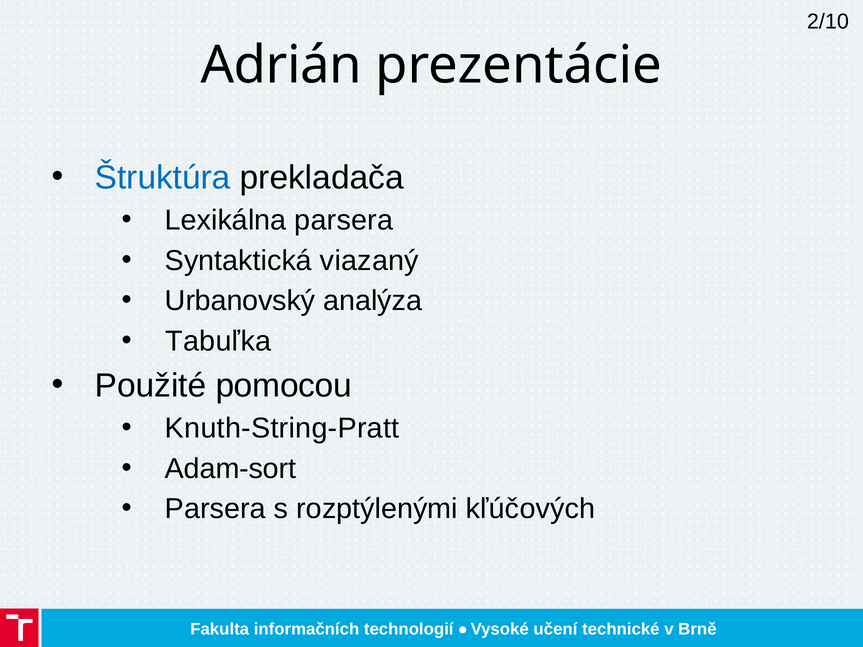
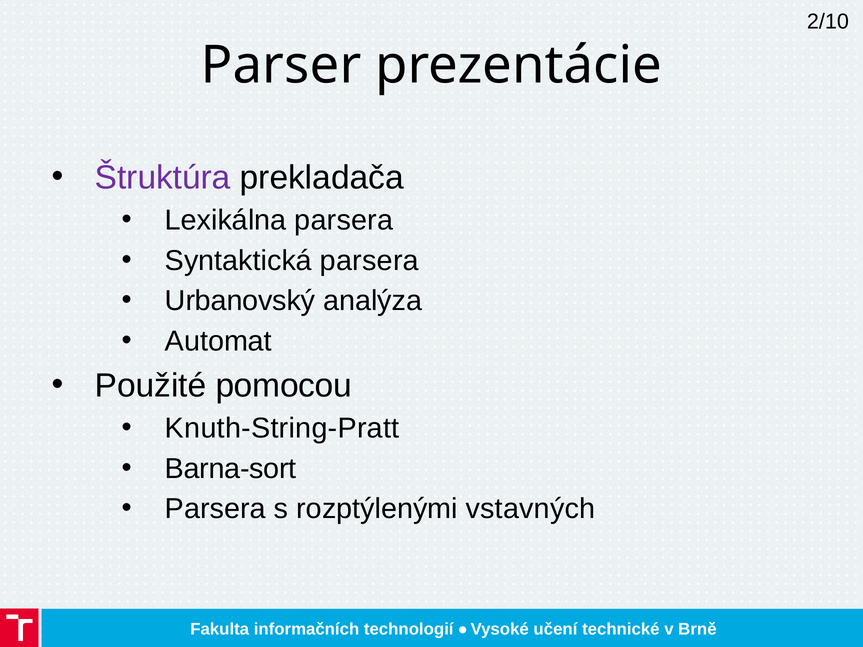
Adrián: Adrián -> Parser
Štruktúra colour: blue -> purple
Syntaktická viazaný: viazaný -> parsera
Tabuľka: Tabuľka -> Automat
Adam-sort: Adam-sort -> Barna-sort
kľúčových: kľúčových -> vstavných
